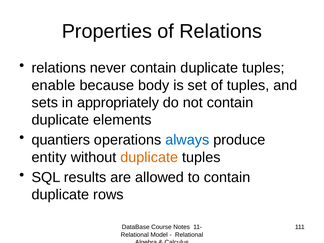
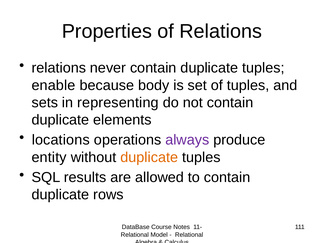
appropriately: appropriately -> representing
quantiers: quantiers -> locations
always colour: blue -> purple
